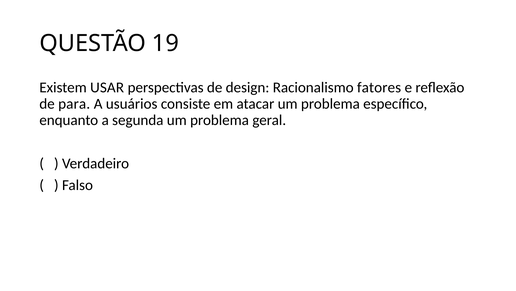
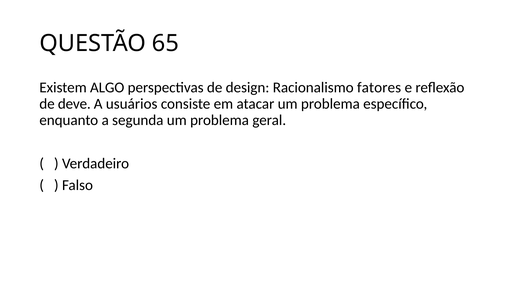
19: 19 -> 65
USAR: USAR -> ALGO
para: para -> deve
